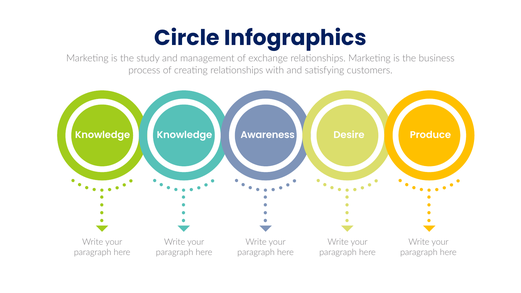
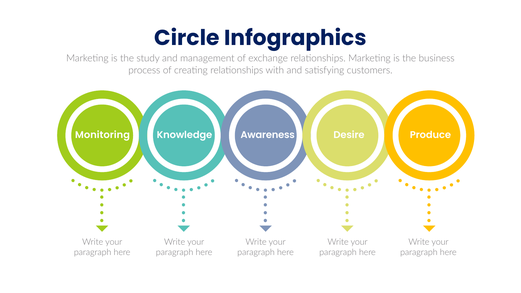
Knowledge at (103, 135): Knowledge -> Monitoring
